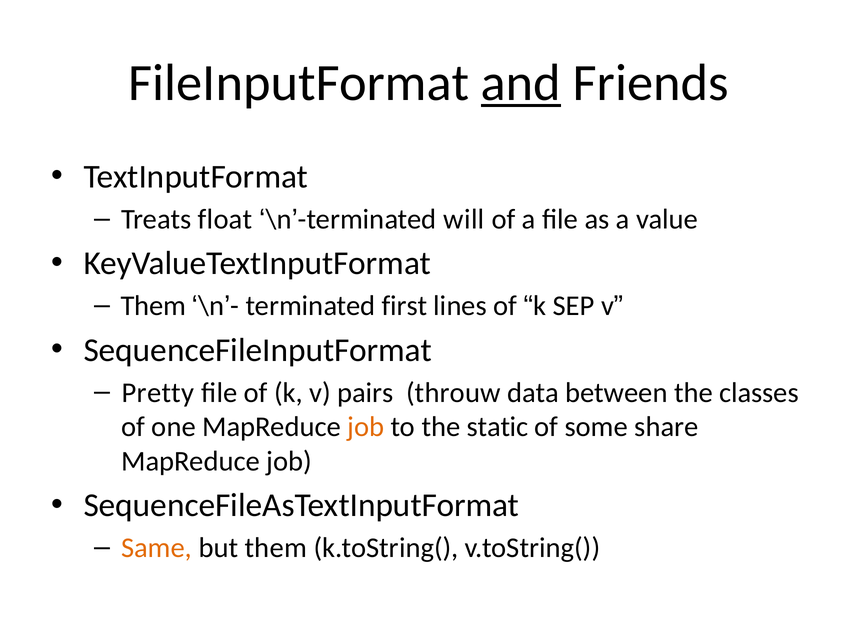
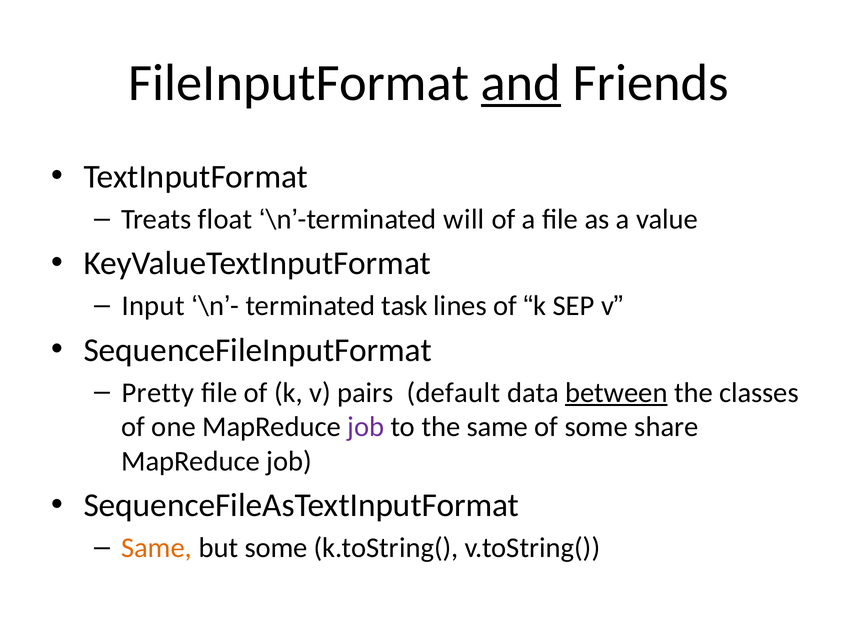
Them at (153, 306): Them -> Input
first: first -> task
throuw: throuw -> default
between underline: none -> present
job at (366, 427) colour: orange -> purple
the static: static -> same
but them: them -> some
